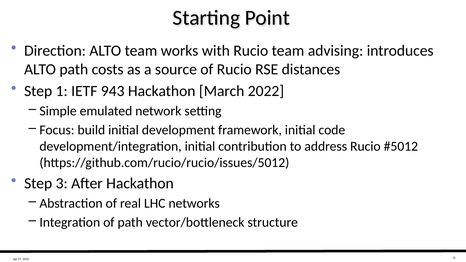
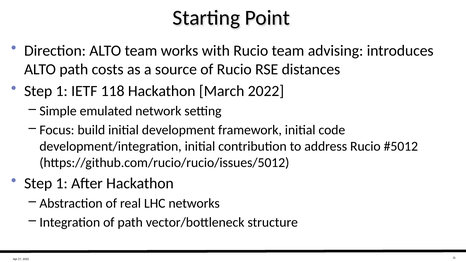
943: 943 -> 118
3 at (62, 183): 3 -> 1
